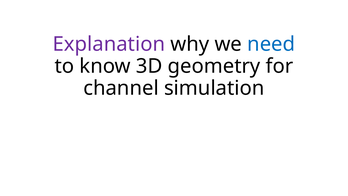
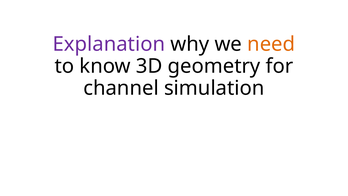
need colour: blue -> orange
